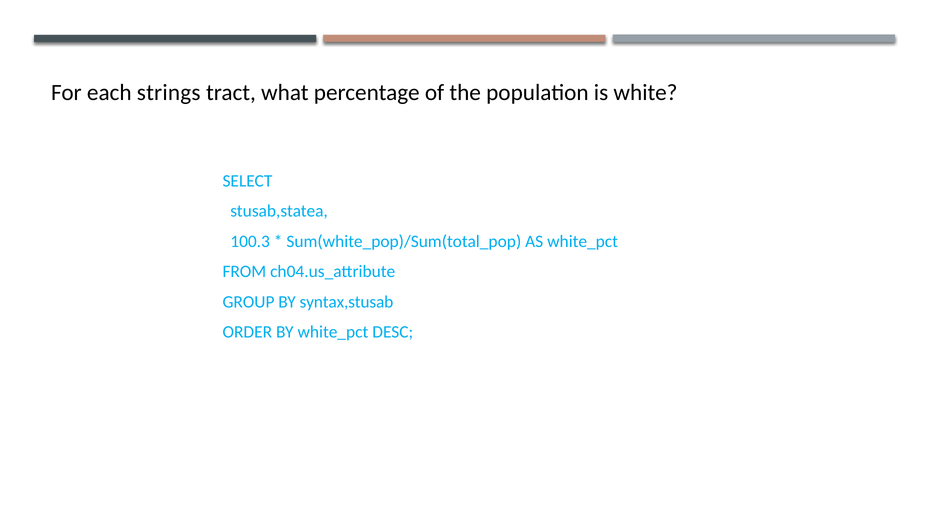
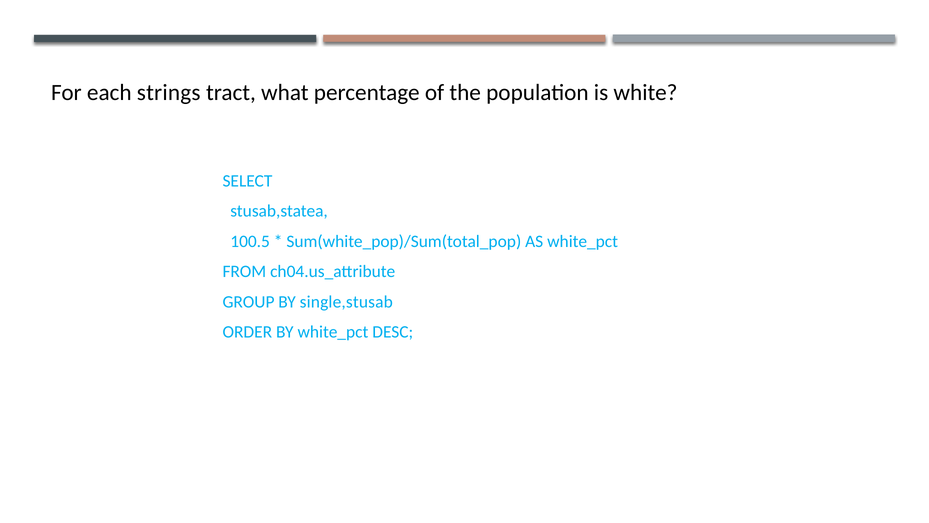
100.3: 100.3 -> 100.5
syntax,stusab: syntax,stusab -> single,stusab
